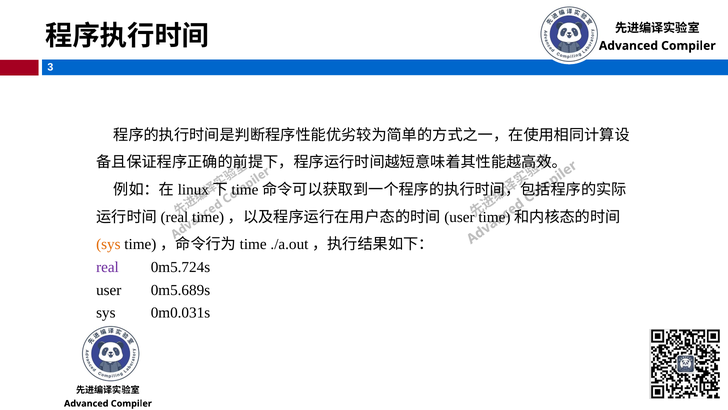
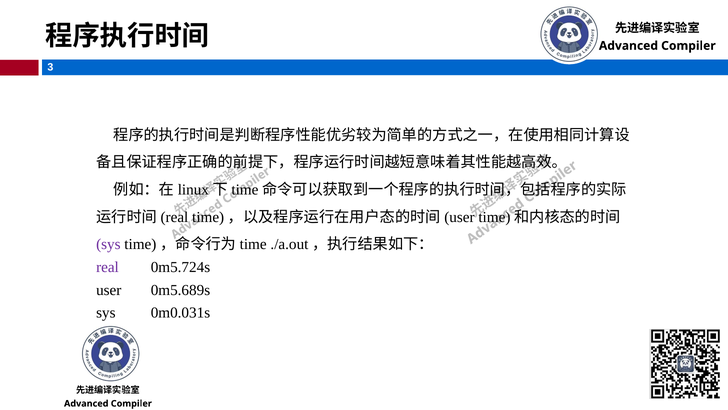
sys at (108, 244) colour: orange -> purple
